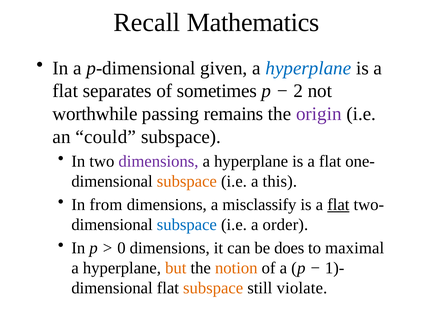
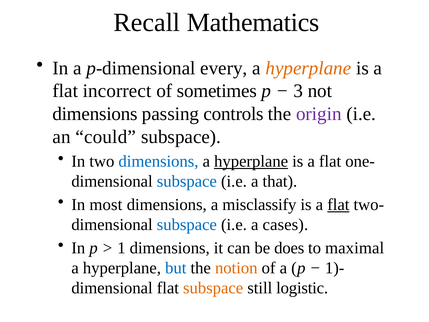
given: given -> every
hyperplane at (308, 68) colour: blue -> orange
separates: separates -> incorrect
2: 2 -> 3
worthwhile at (95, 114): worthwhile -> dimensions
remains: remains -> controls
dimensions at (158, 161) colour: purple -> blue
hyperplane at (251, 161) underline: none -> present
subspace at (187, 181) colour: orange -> blue
this: this -> that
from: from -> most
order: order -> cases
0: 0 -> 1
but colour: orange -> blue
violate: violate -> logistic
